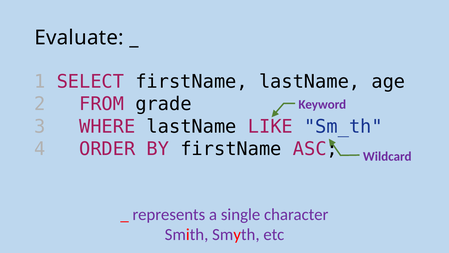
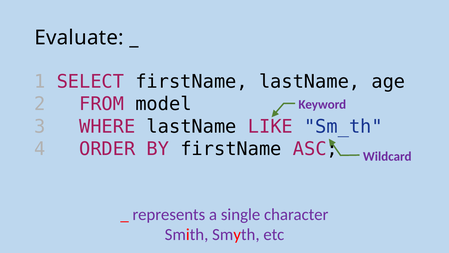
grade: grade -> model
